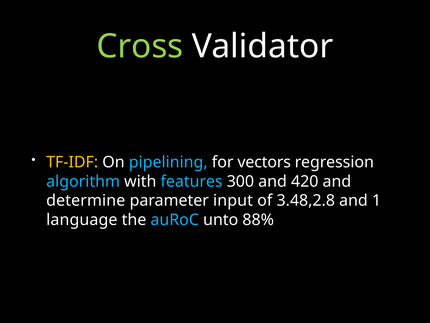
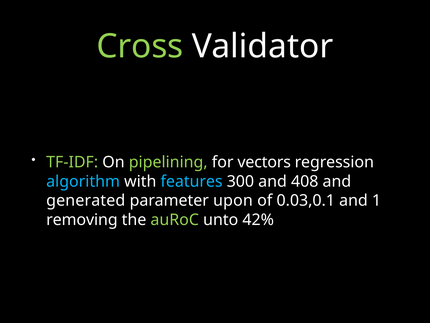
TF-IDF colour: yellow -> light green
pipelining colour: light blue -> light green
420: 420 -> 408
determine: determine -> generated
input: input -> upon
3.48,2.8: 3.48,2.8 -> 0.03,0.1
language: language -> removing
auRoC colour: light blue -> light green
88%: 88% -> 42%
